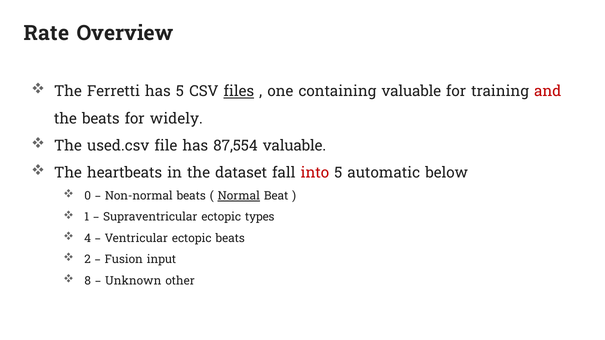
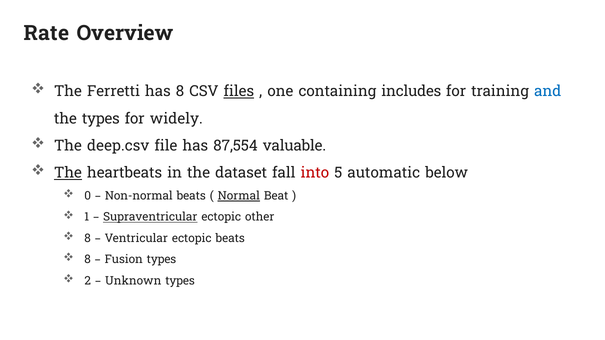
has 5: 5 -> 8
containing valuable: valuable -> includes
and colour: red -> blue
the beats: beats -> types
used.csv: used.csv -> deep.csv
The at (68, 173) underline: none -> present
Supraventricular underline: none -> present
types: types -> other
4 at (88, 239): 4 -> 8
2 at (88, 260): 2 -> 8
Fusion input: input -> types
8: 8 -> 2
Unknown other: other -> types
